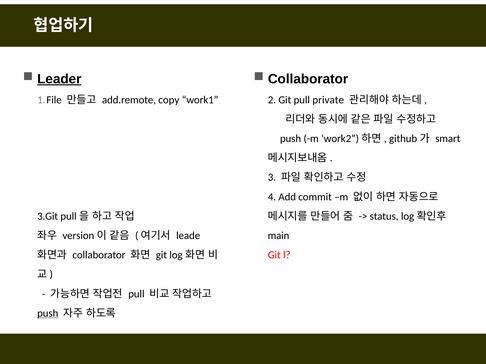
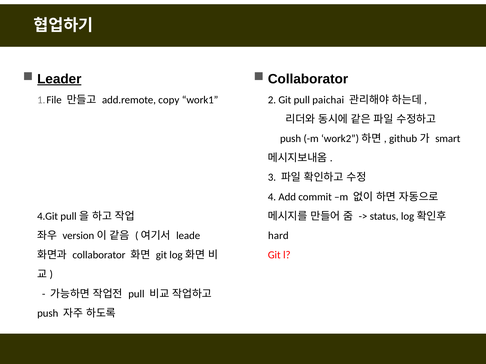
private: private -> paichai
3.Git: 3.Git -> 4.Git
main: main -> hard
push at (48, 314) underline: present -> none
